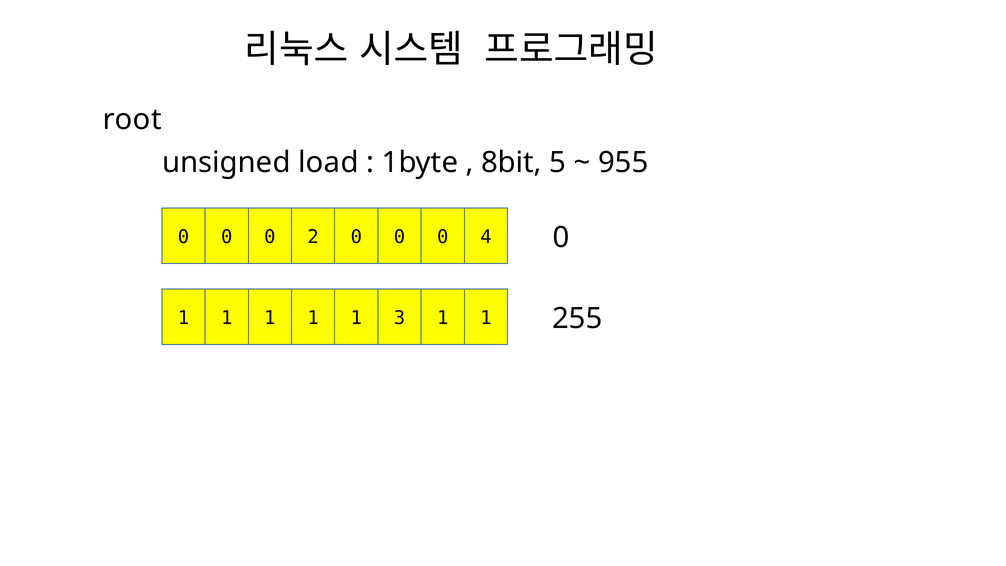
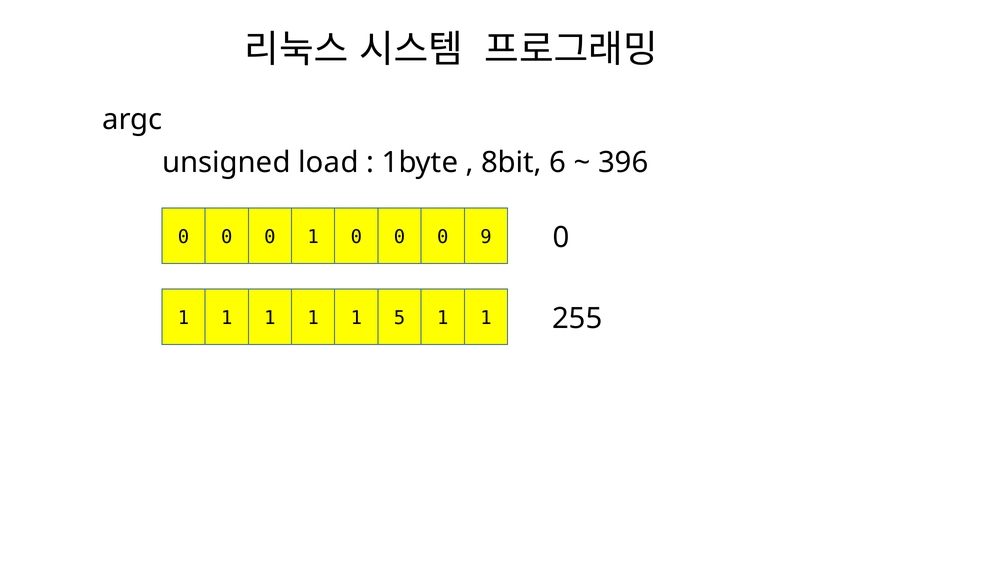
root: root -> argc
5: 5 -> 6
955: 955 -> 396
0 2: 2 -> 1
4: 4 -> 9
3: 3 -> 5
